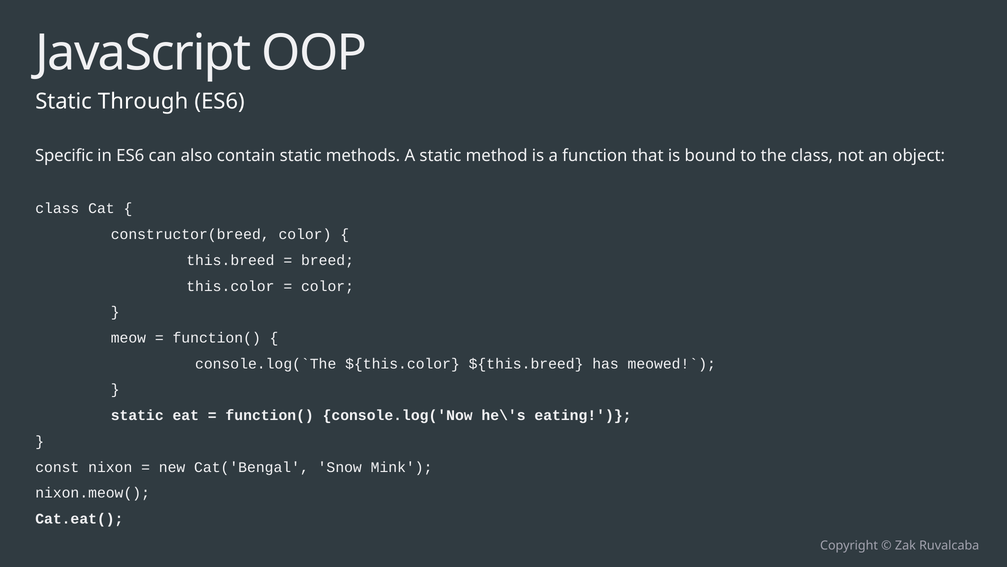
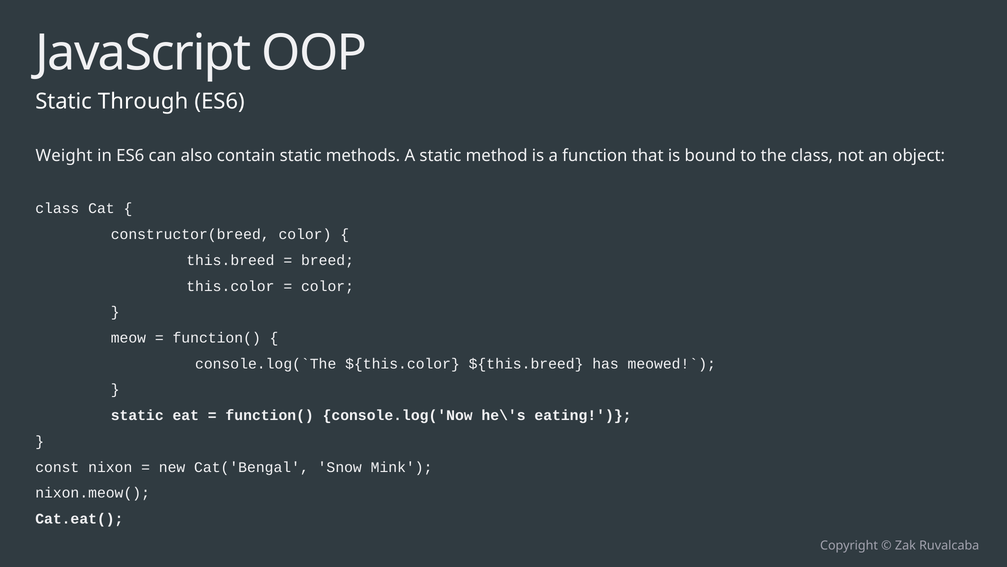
Specific: Specific -> Weight
